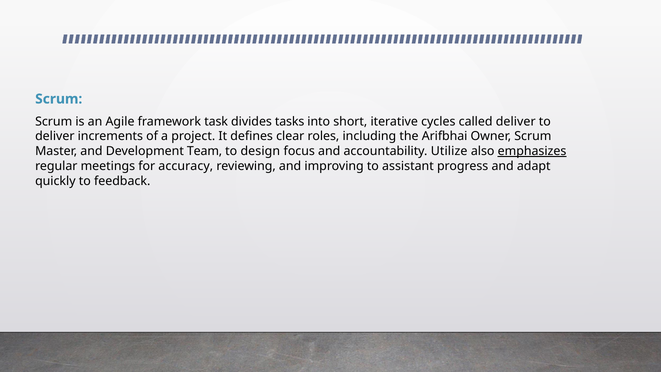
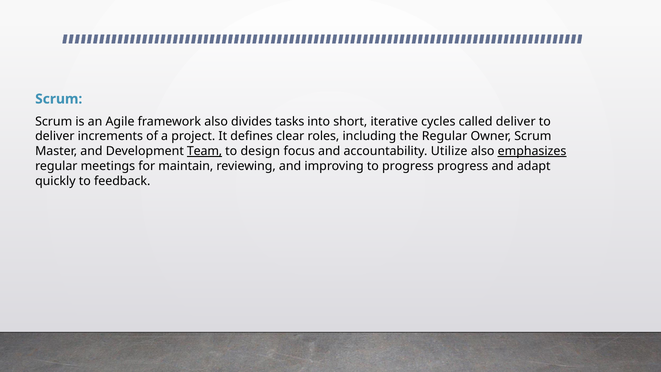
framework task: task -> also
the Arifbhai: Arifbhai -> Regular
Team underline: none -> present
accuracy: accuracy -> maintain
to assistant: assistant -> progress
